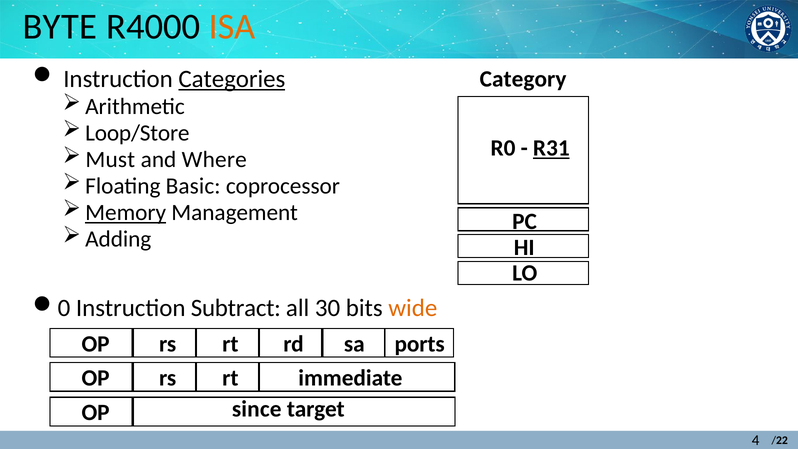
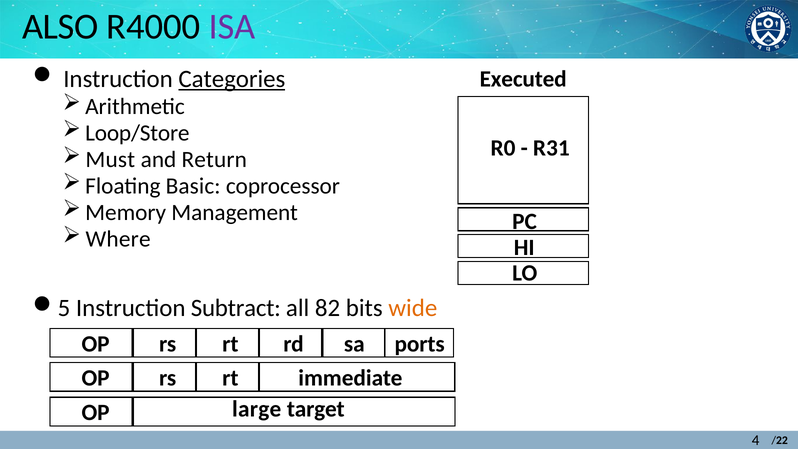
BYTE: BYTE -> ALSO
ISA colour: orange -> purple
Category: Category -> Executed
R31 underline: present -> none
Where: Where -> Return
Memory underline: present -> none
Adding: Adding -> Where
0: 0 -> 5
30: 30 -> 82
since: since -> large
